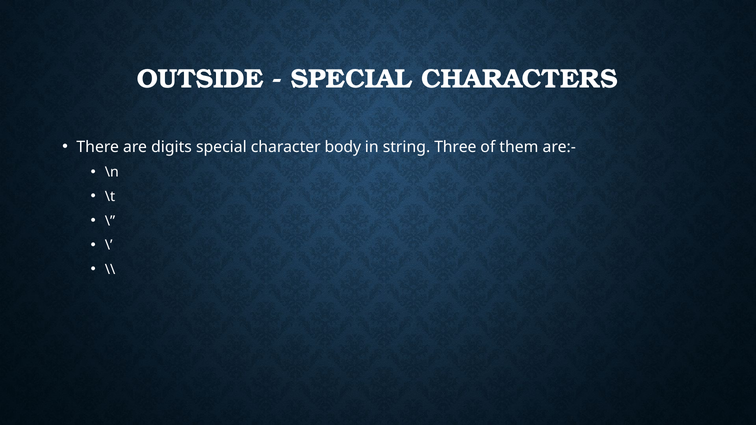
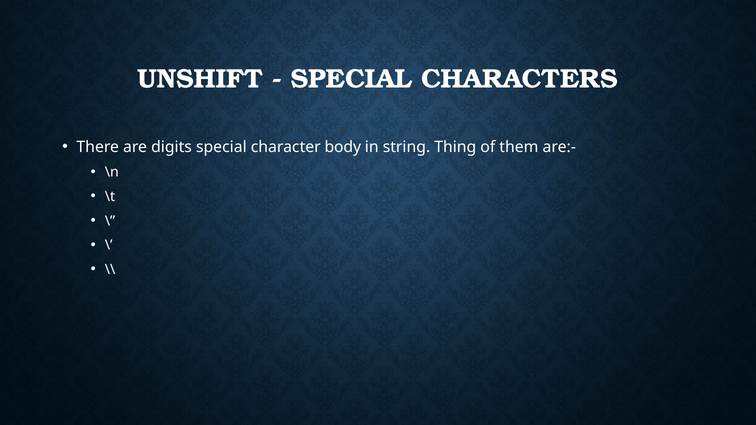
OUTSIDE: OUTSIDE -> UNSHIFT
Three: Three -> Thing
